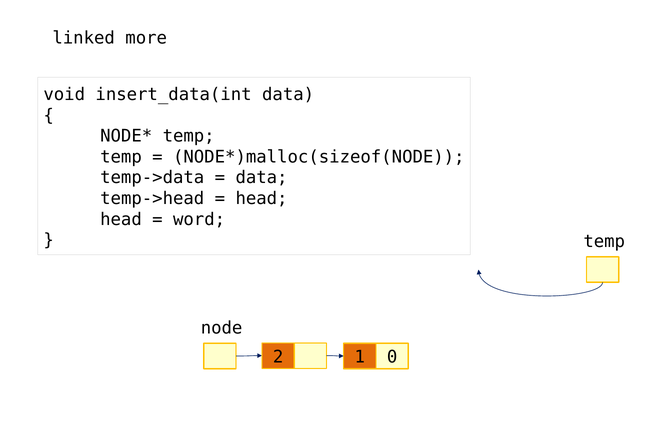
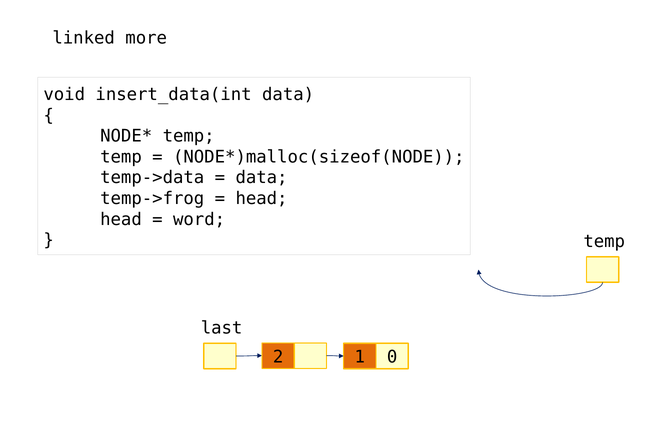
temp->head: temp->head -> temp->frog
node: node -> last
